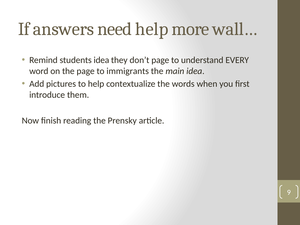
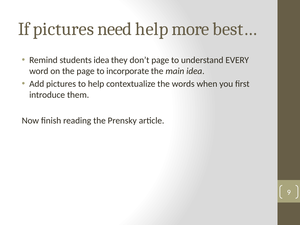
If answers: answers -> pictures
wall…: wall… -> best…
immigrants: immigrants -> incorporate
